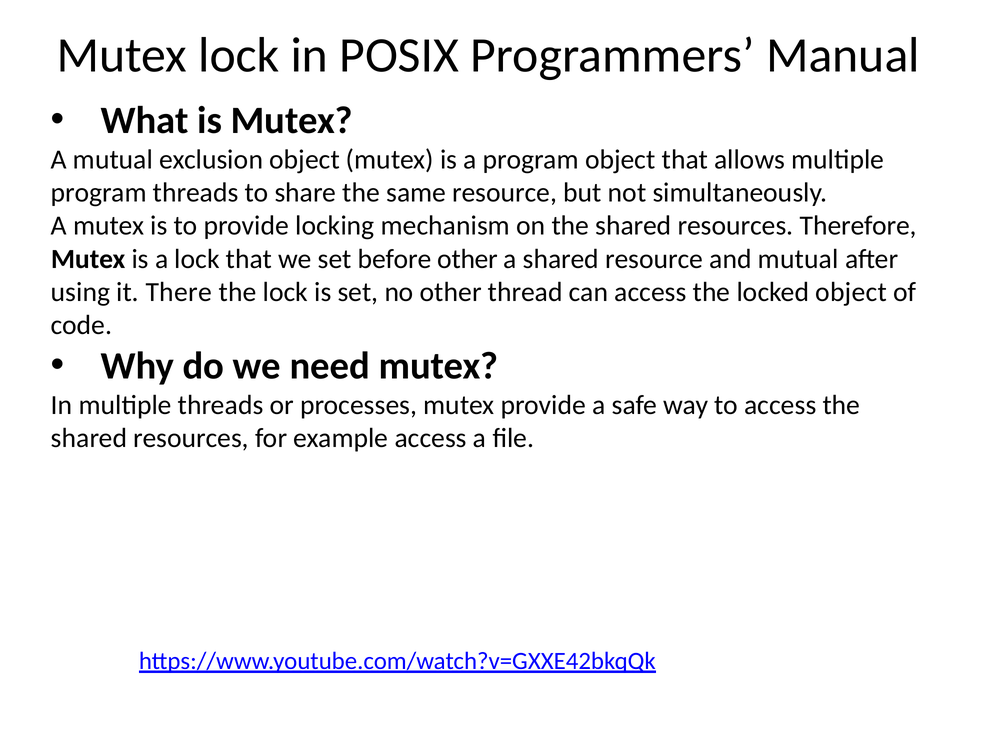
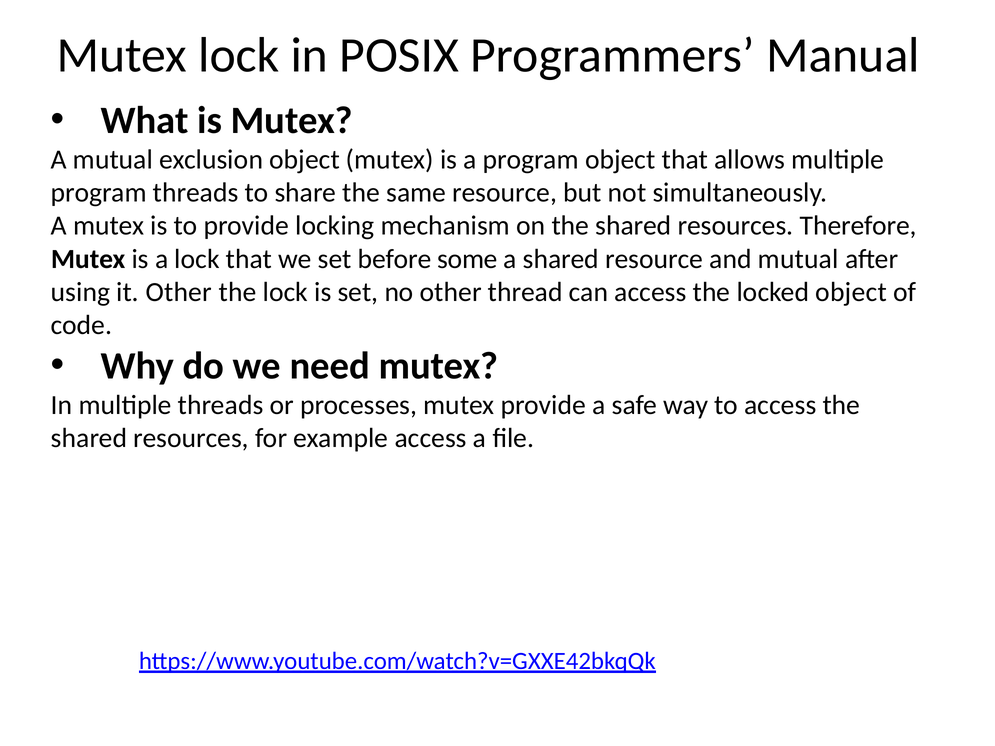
before other: other -> some
it There: There -> Other
